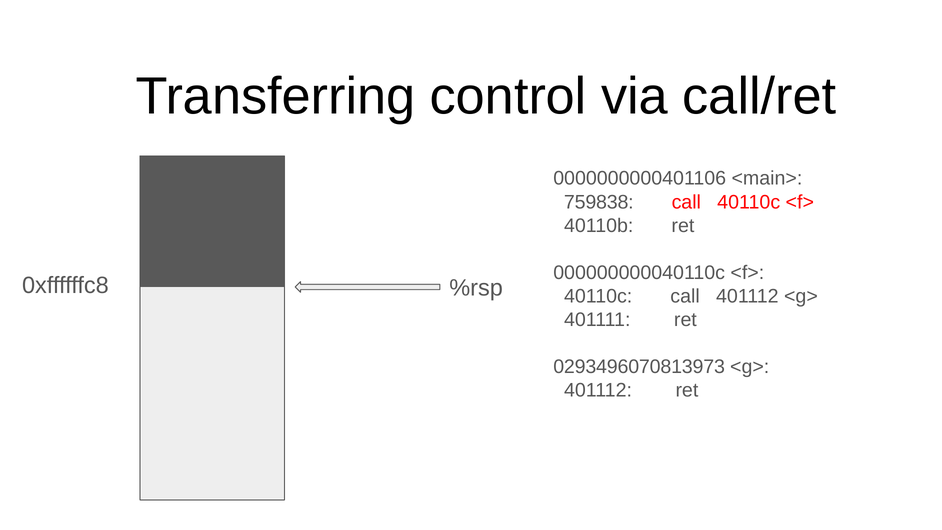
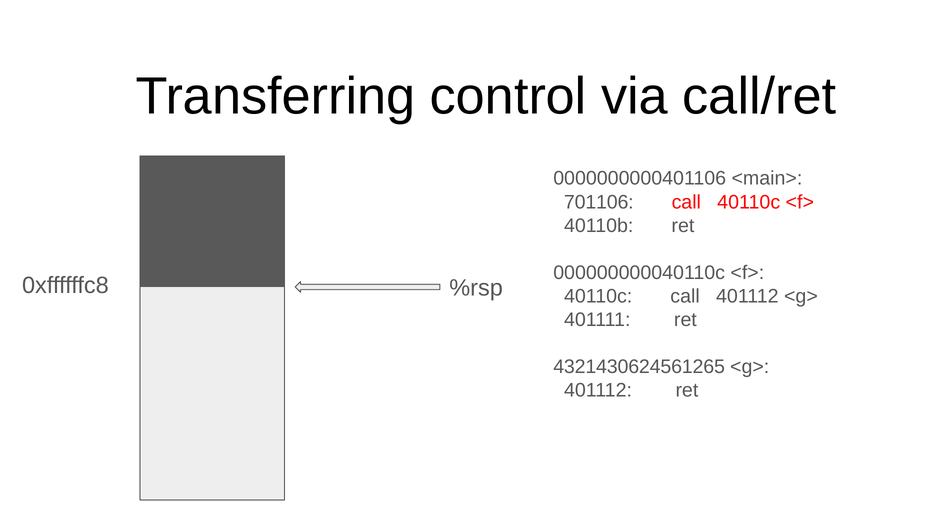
759838: 759838 -> 701106
0293496070813973: 0293496070813973 -> 4321430624561265
